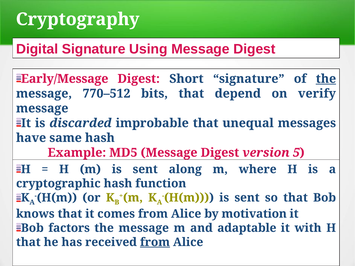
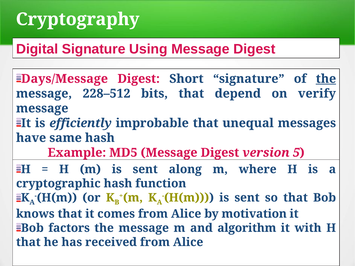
Early/Message: Early/Message -> Days/Message
770–512: 770–512 -> 228–512
discarded: discarded -> efficiently
adaptable: adaptable -> algorithm
from at (155, 242) underline: present -> none
